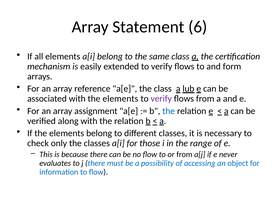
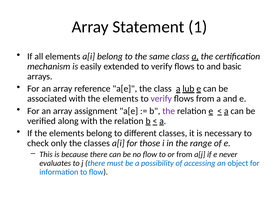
6: 6 -> 1
form: form -> basic
the at (169, 111) colour: blue -> purple
